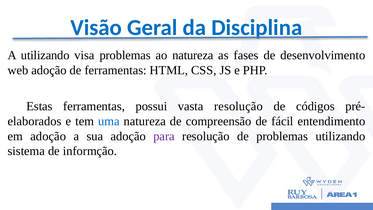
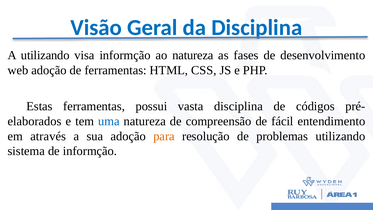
visa problemas: problemas -> informção
vasta resolução: resolução -> disciplina
em adoção: adoção -> através
para colour: purple -> orange
